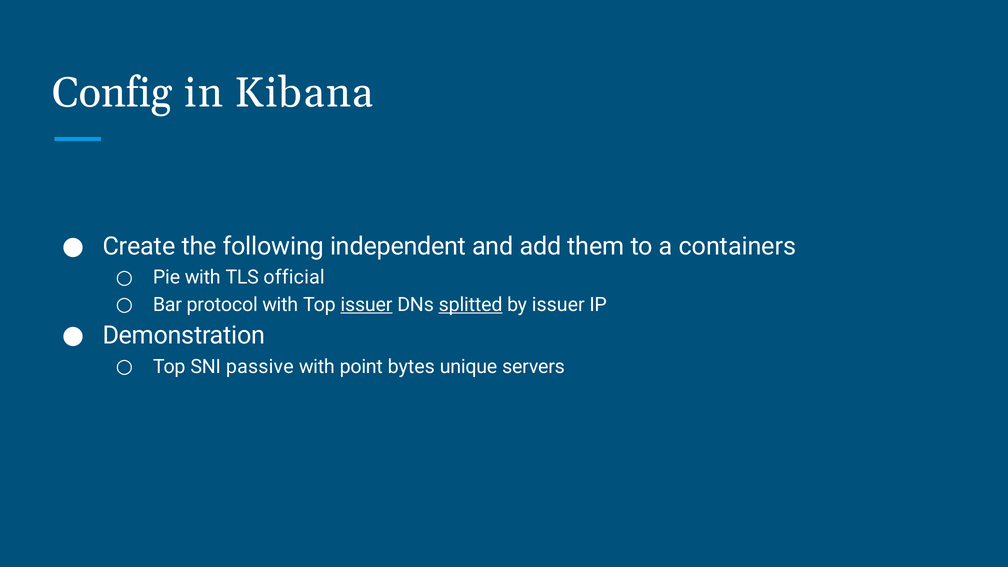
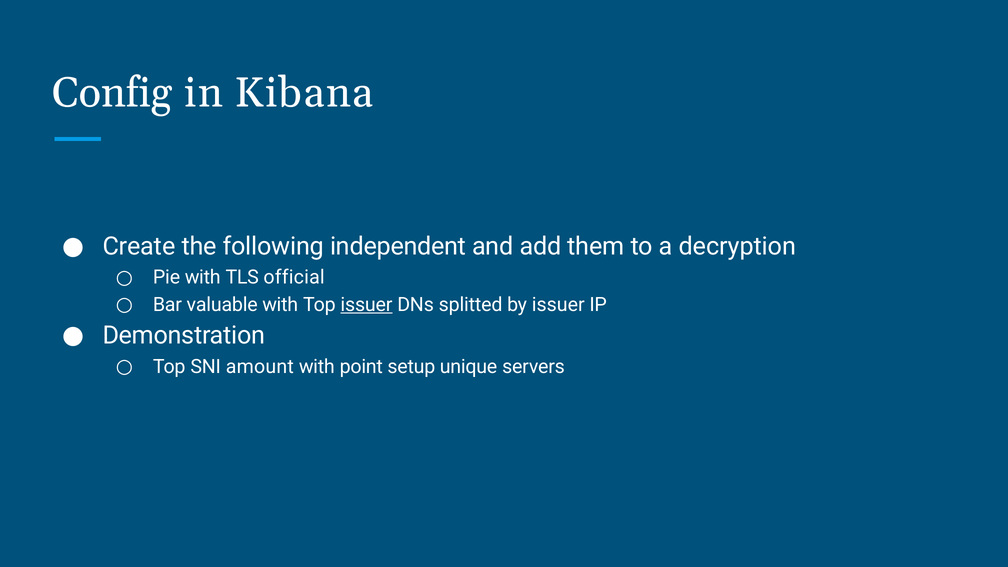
containers: containers -> decryption
protocol: protocol -> valuable
splitted underline: present -> none
passive: passive -> amount
bytes: bytes -> setup
